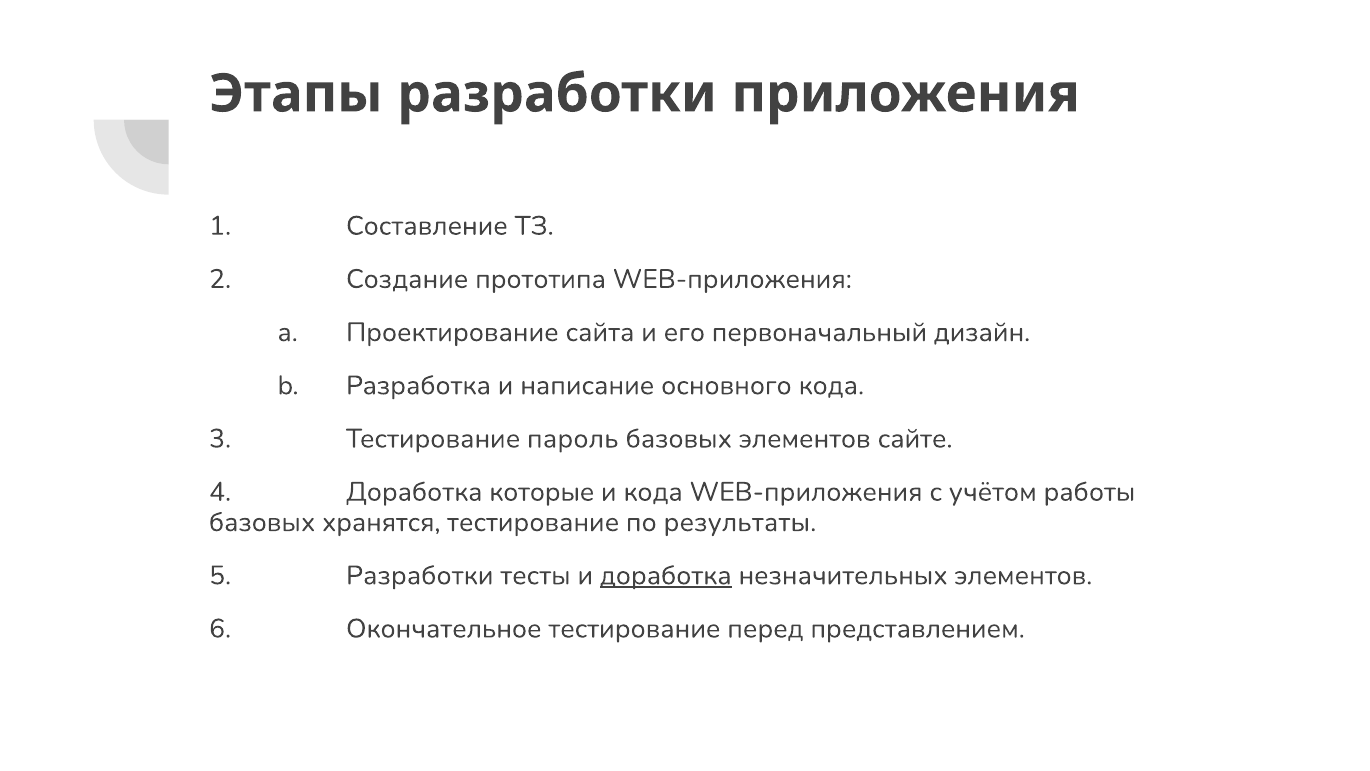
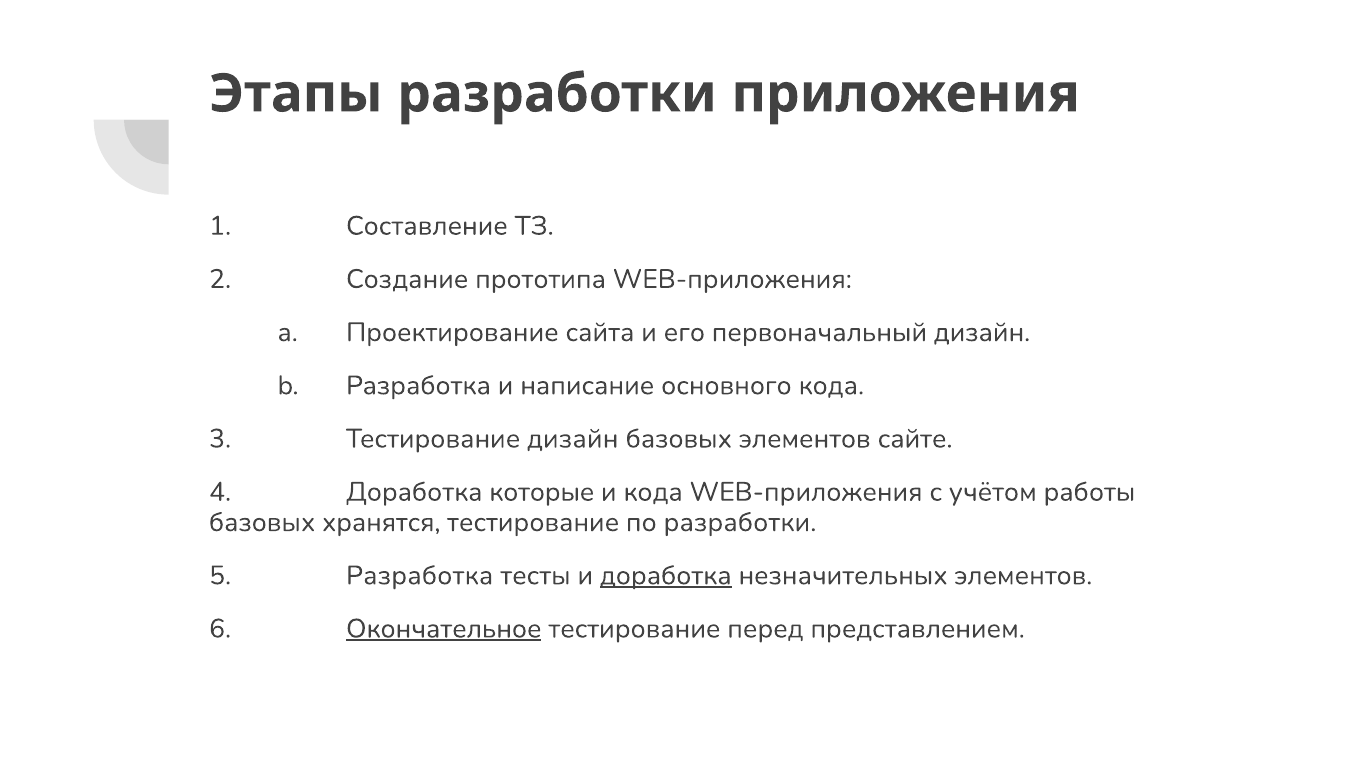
Тестирование пароль: пароль -> дизайн
по результаты: результаты -> разработки
5 Разработки: Разработки -> Разработка
Окончательное underline: none -> present
